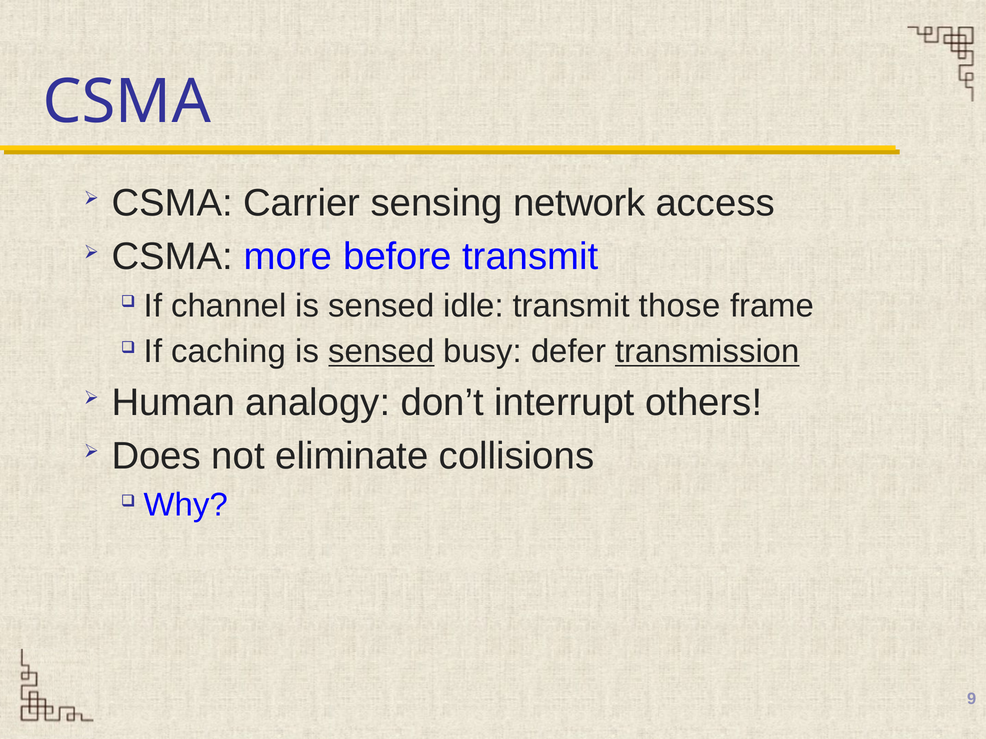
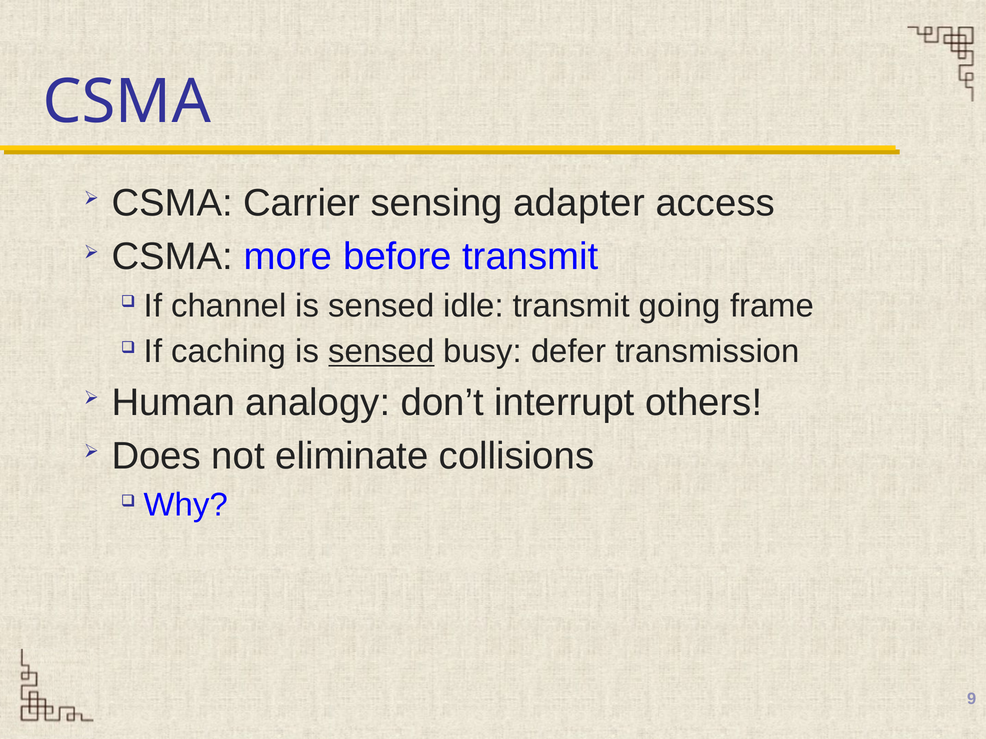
network: network -> adapter
those: those -> going
transmission underline: present -> none
